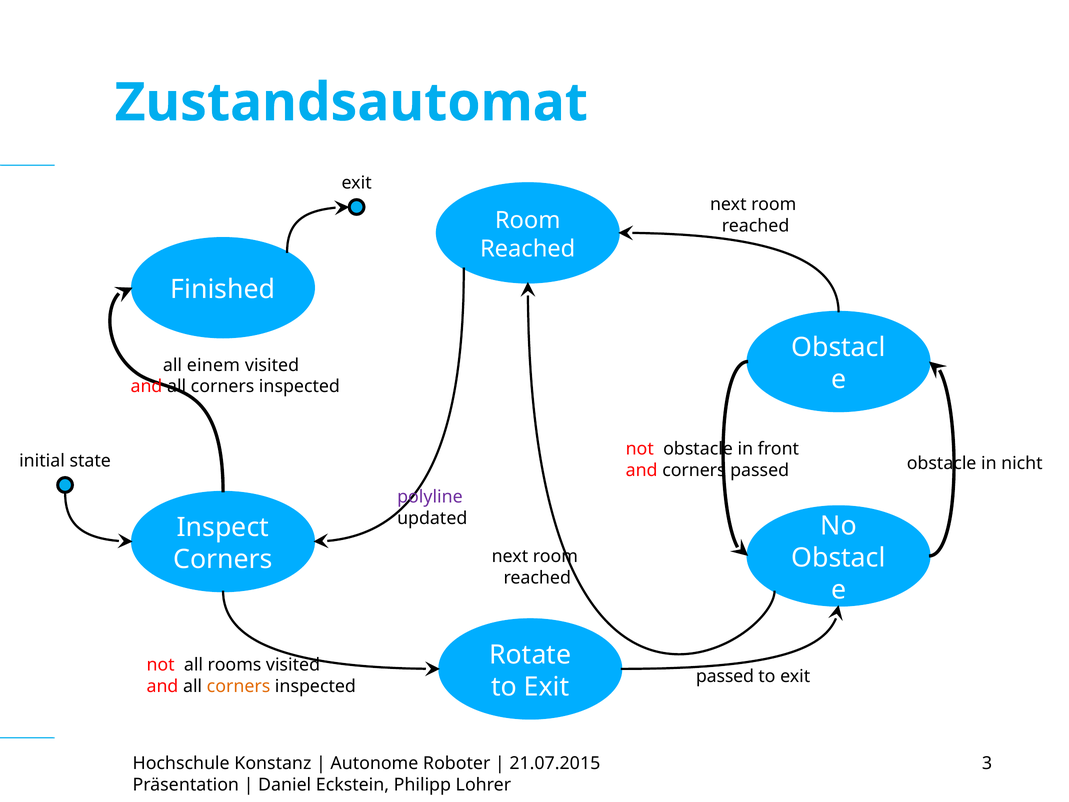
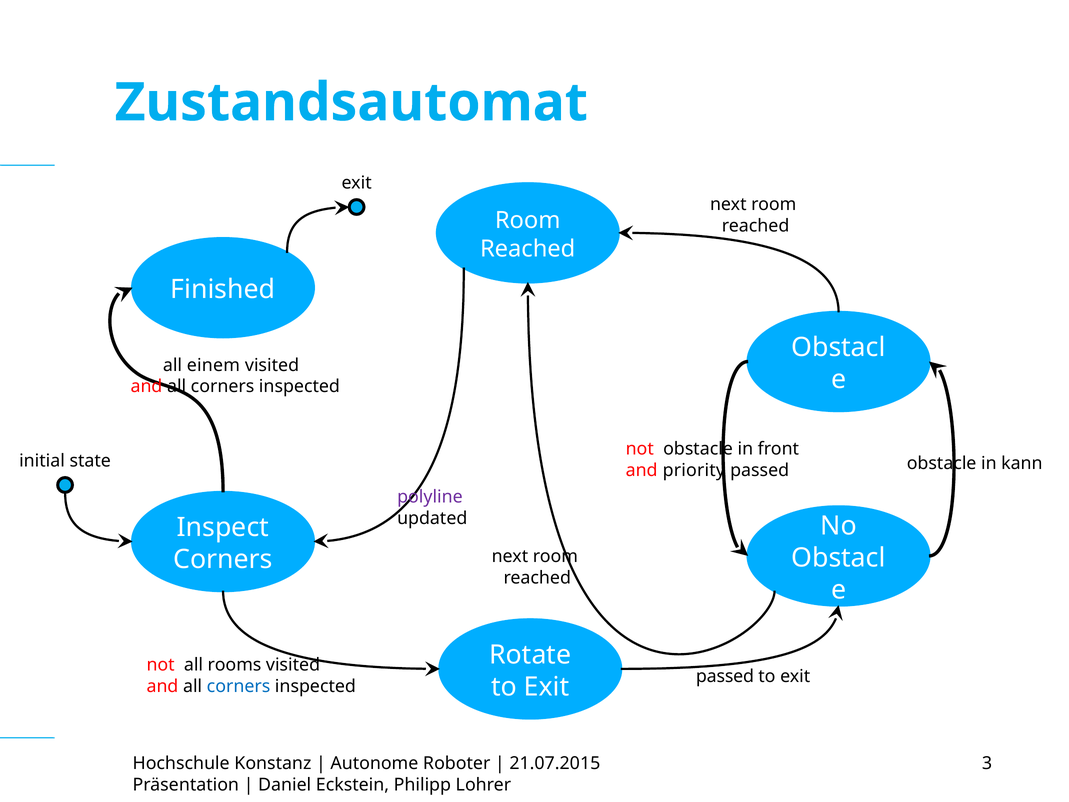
nicht: nicht -> kann
and corners: corners -> priority
corners at (239, 686) colour: orange -> blue
